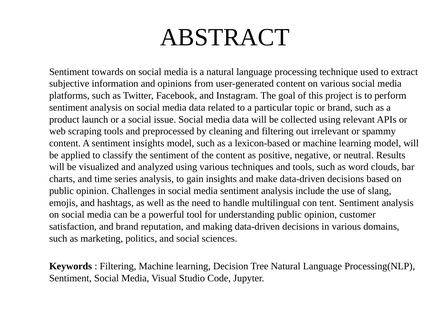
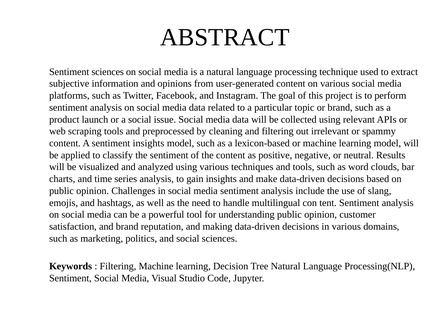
Sentiment towards: towards -> sciences
